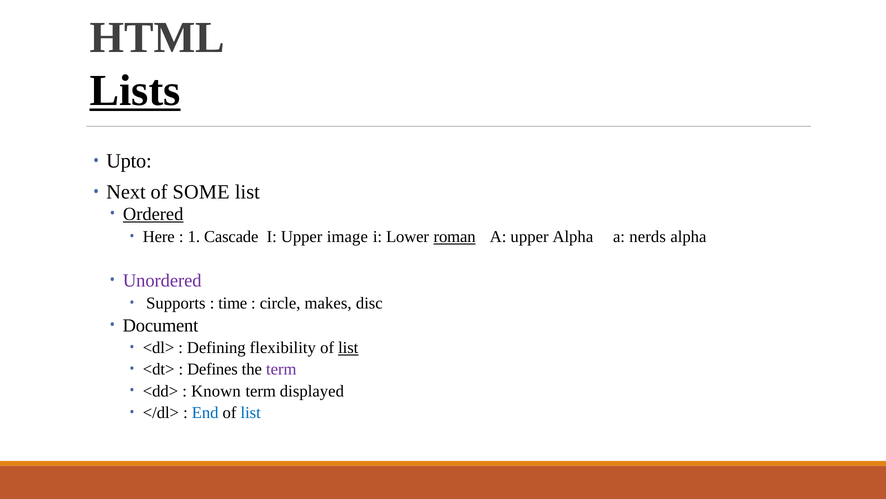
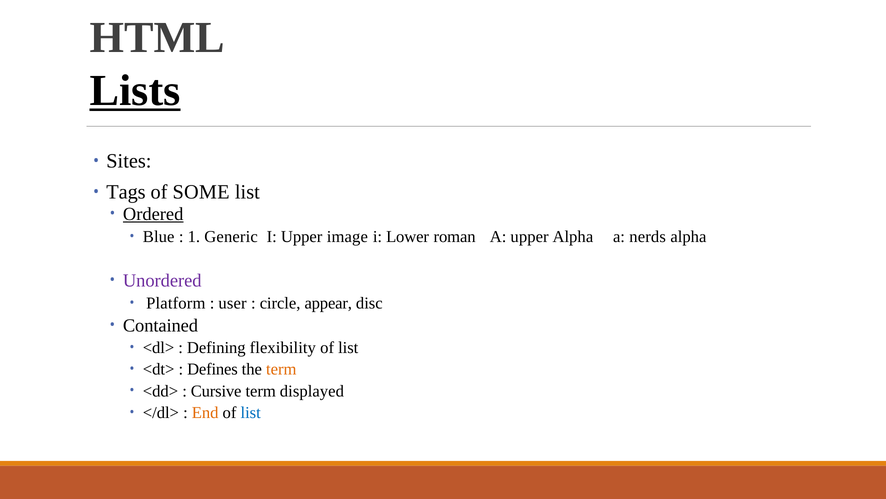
Upto: Upto -> Sites
Next: Next -> Tags
Here: Here -> Blue
Cascade: Cascade -> Generic
roman underline: present -> none
Supports: Supports -> Platform
time: time -> user
makes: makes -> appear
Document: Document -> Contained
list at (348, 348) underline: present -> none
term at (281, 369) colour: purple -> orange
Known: Known -> Cursive
End colour: blue -> orange
